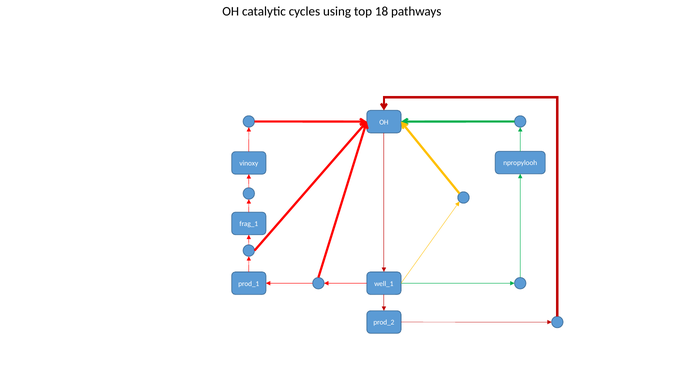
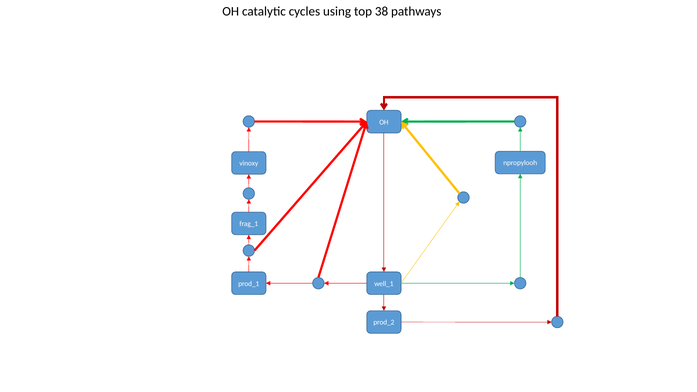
18: 18 -> 38
